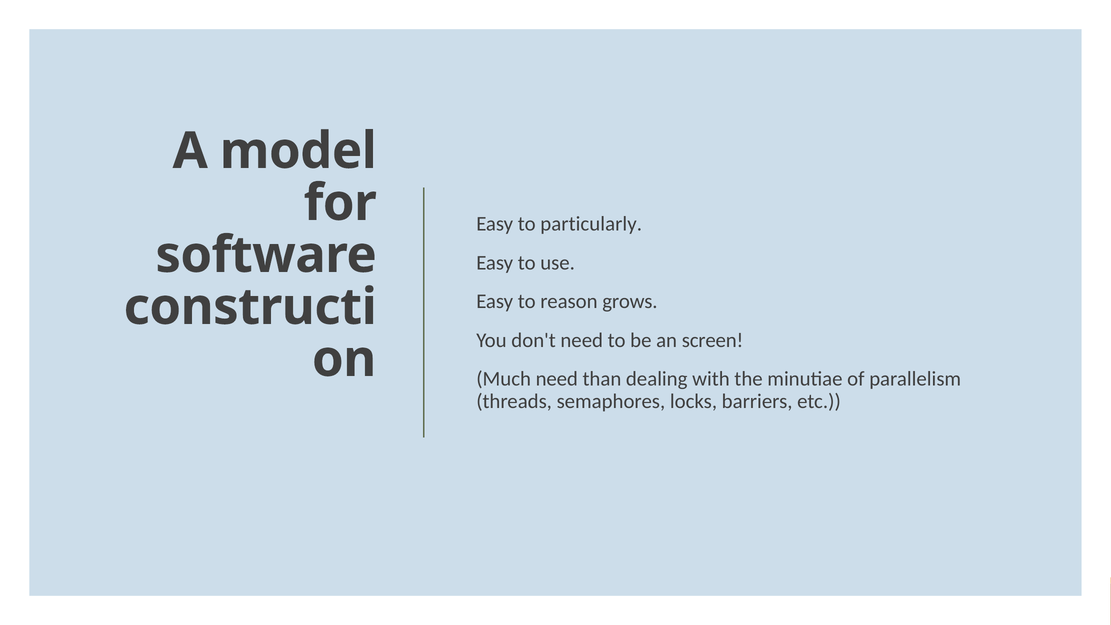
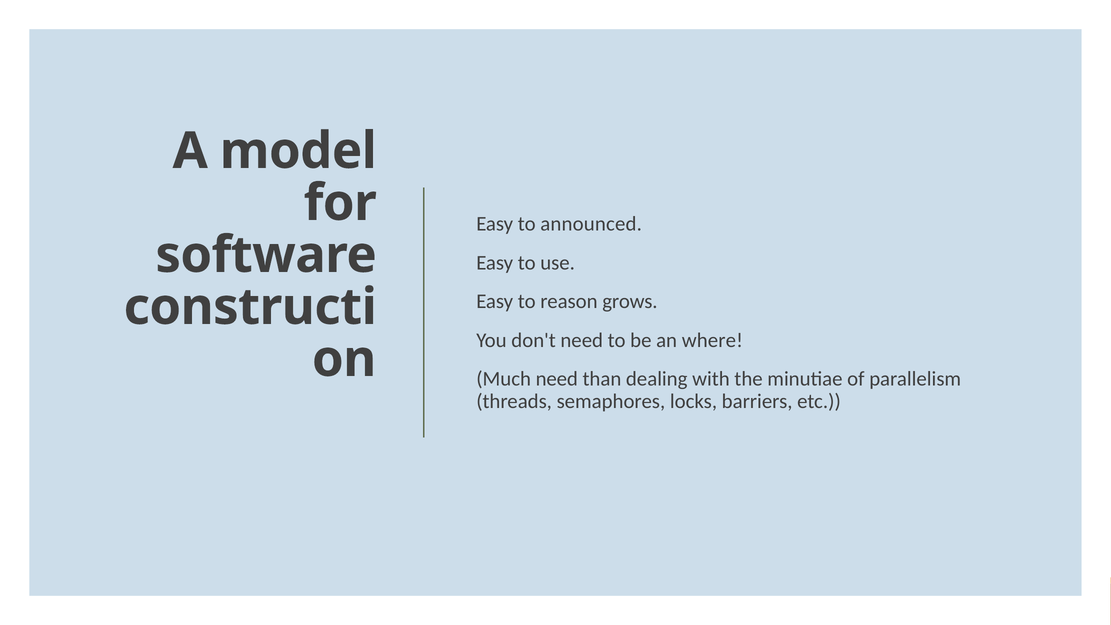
particularly: particularly -> announced
screen: screen -> where
